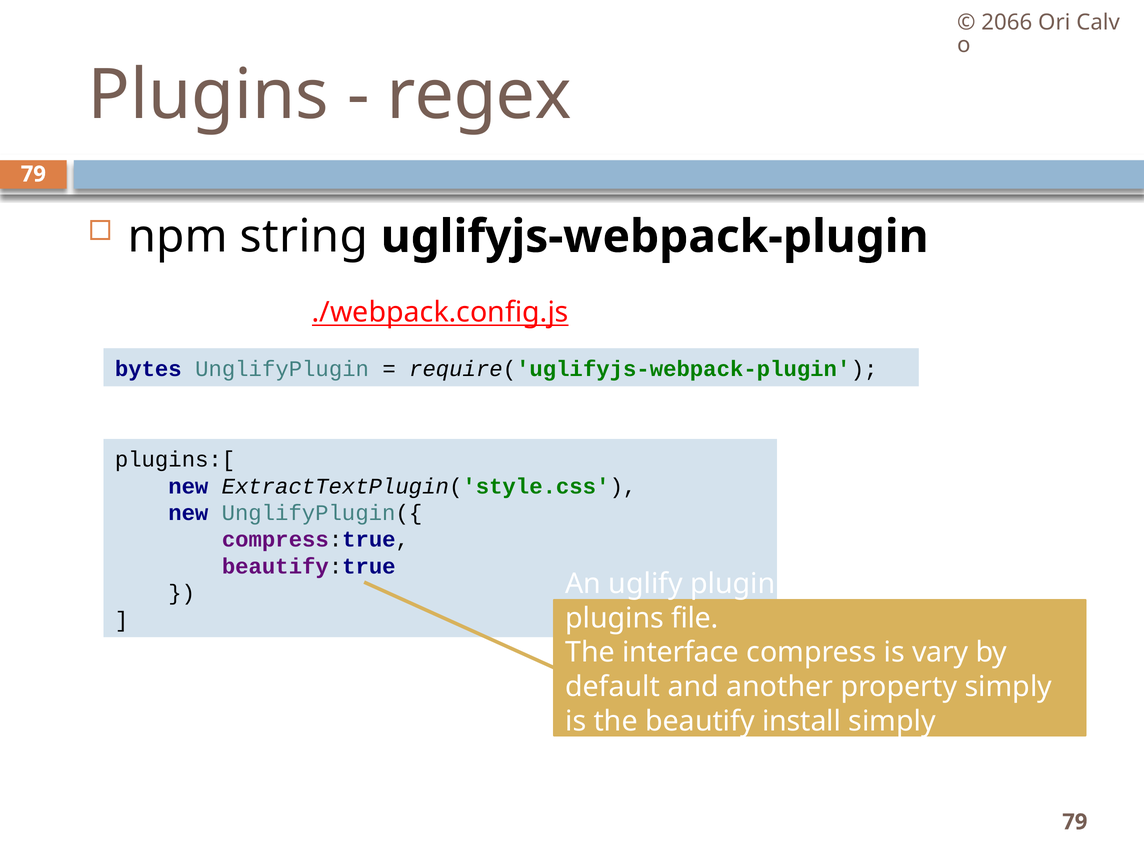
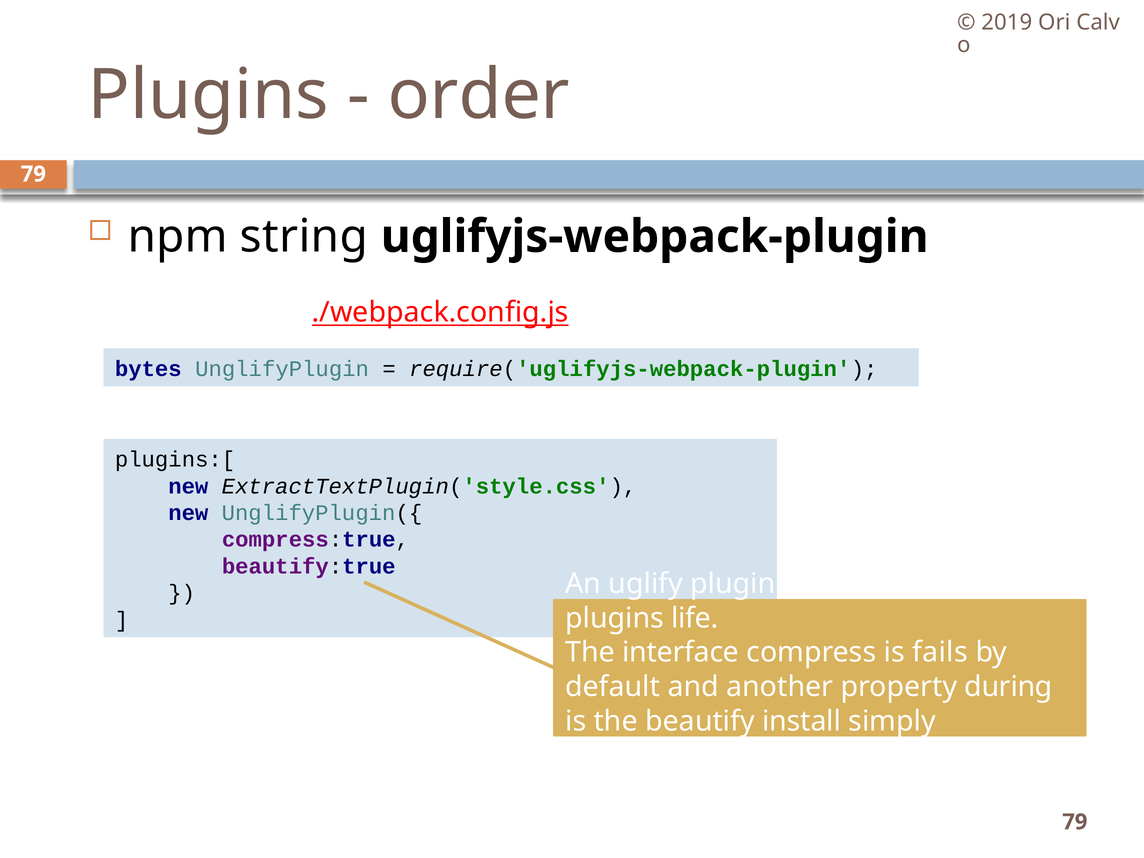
2066: 2066 -> 2019
regex: regex -> order
file: file -> life
vary: vary -> fails
property simply: simply -> during
